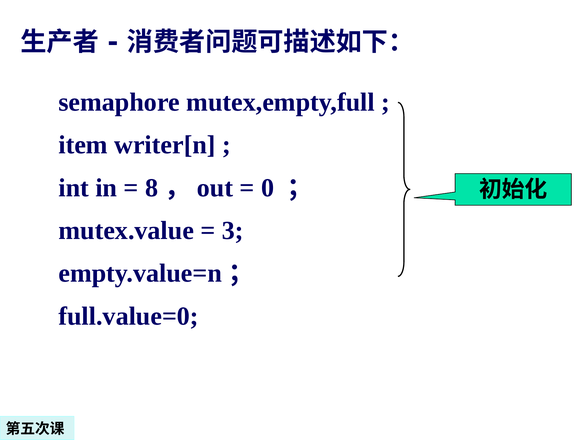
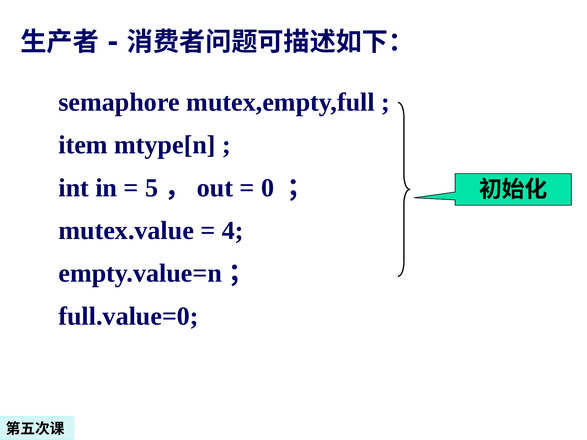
writer[n: writer[n -> mtype[n
8: 8 -> 5
3: 3 -> 4
